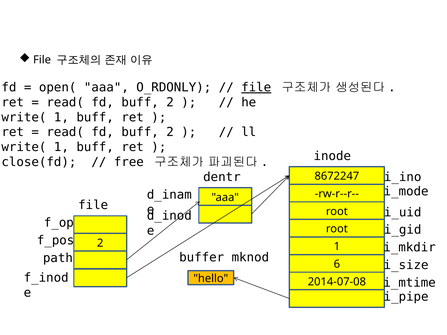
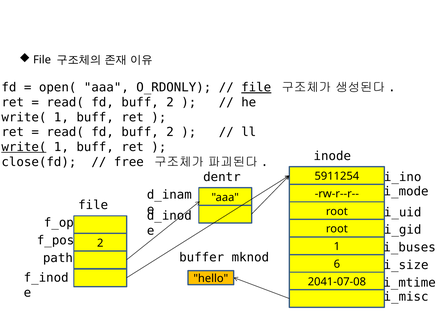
write( at (24, 147) underline: none -> present
8672247: 8672247 -> 5911254
i_mkdir: i_mkdir -> i_buses
2014-07-08: 2014-07-08 -> 2041-07-08
i_pipe: i_pipe -> i_misc
